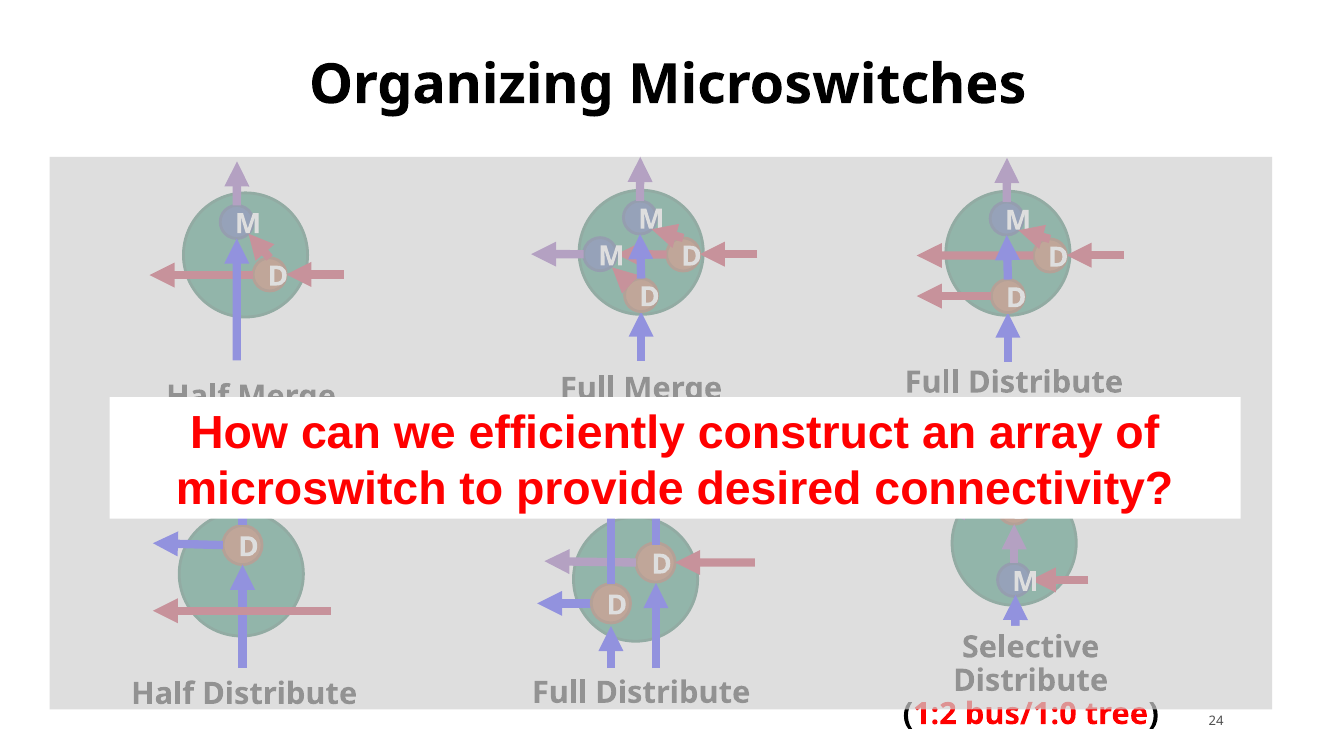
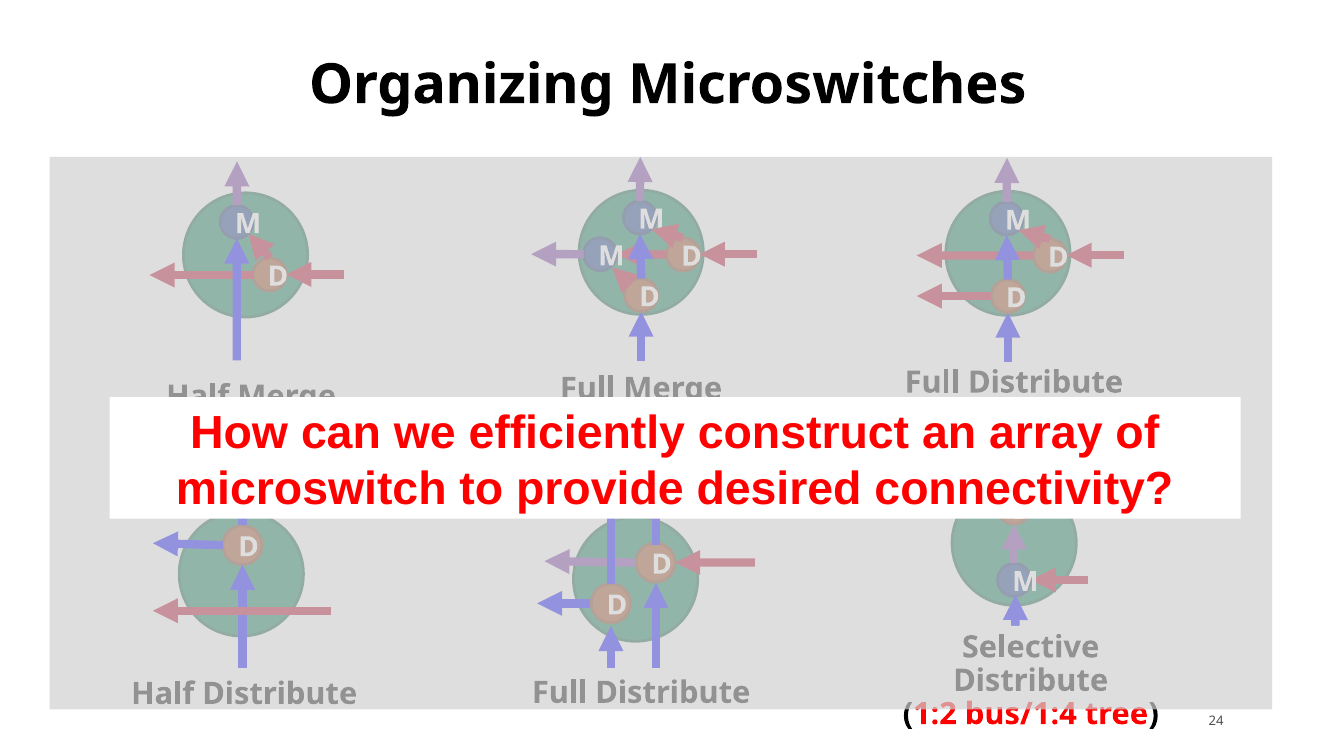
bus/1:0: bus/1:0 -> bus/1:4
